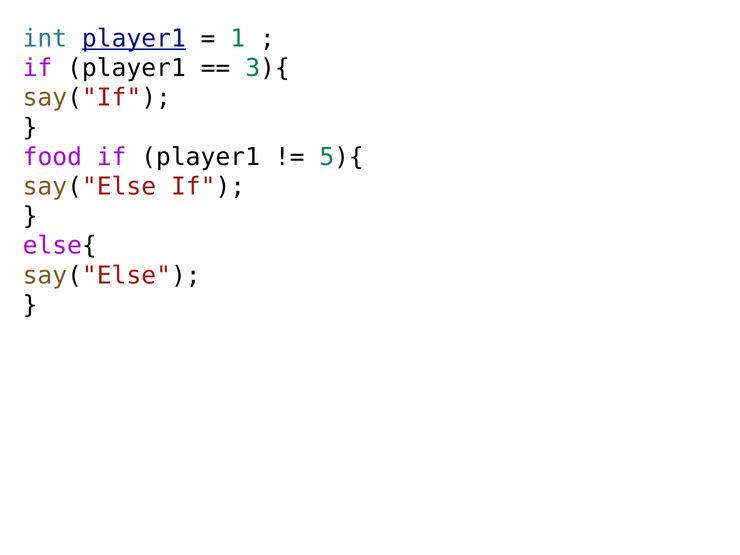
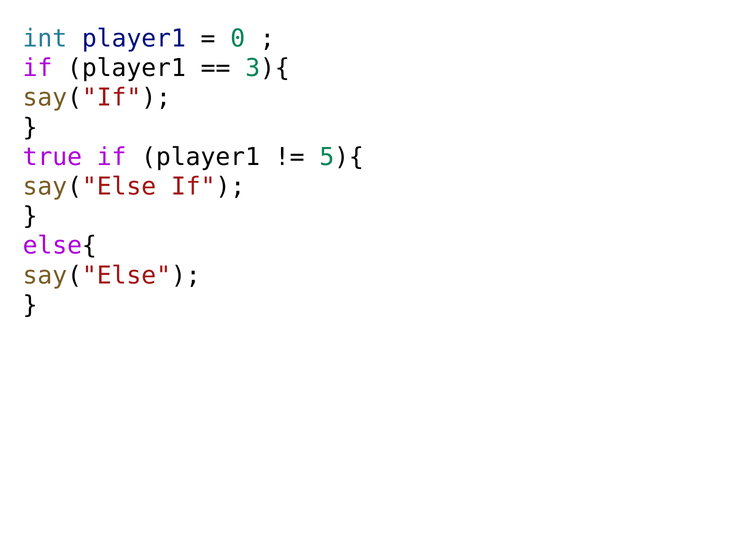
player1 at (134, 39) underline: present -> none
1: 1 -> 0
food: food -> true
